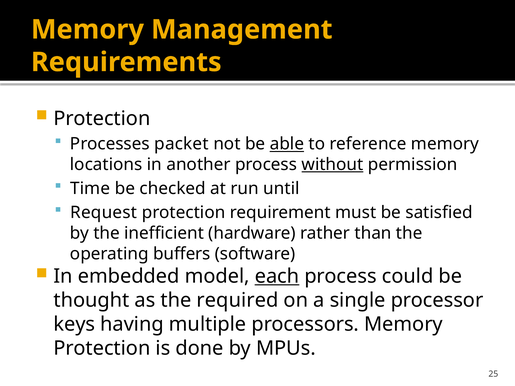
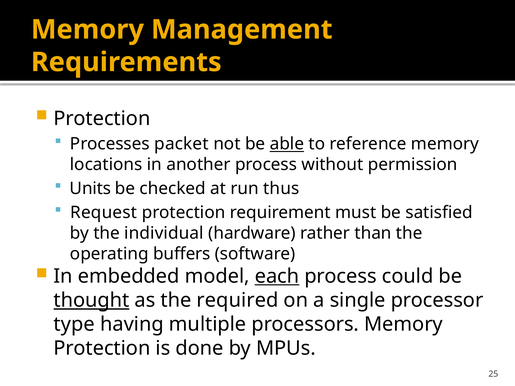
without underline: present -> none
Time: Time -> Units
until: until -> thus
inefficient: inefficient -> individual
thought underline: none -> present
keys: keys -> type
